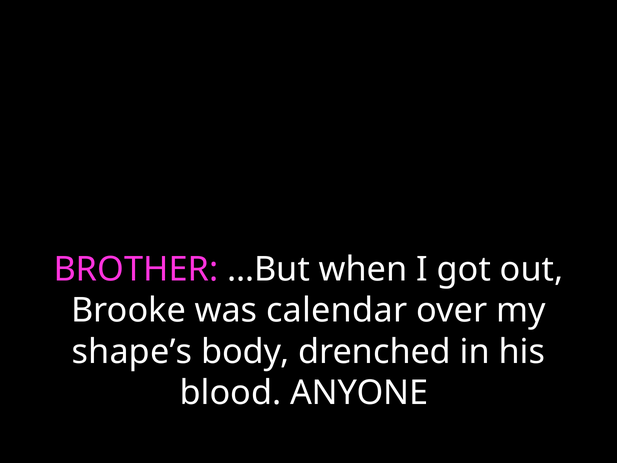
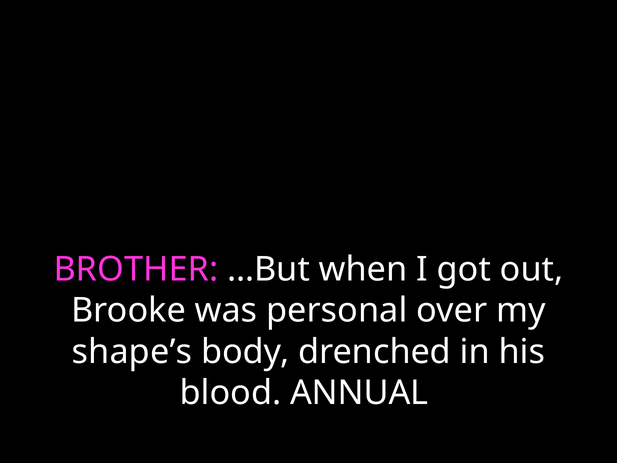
calendar: calendar -> personal
ANYONE: ANYONE -> ANNUAL
